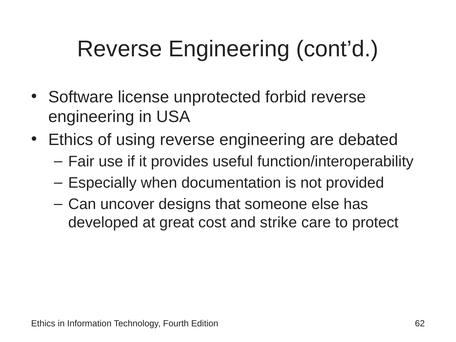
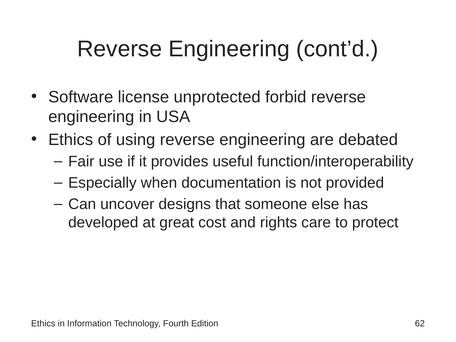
strike: strike -> rights
